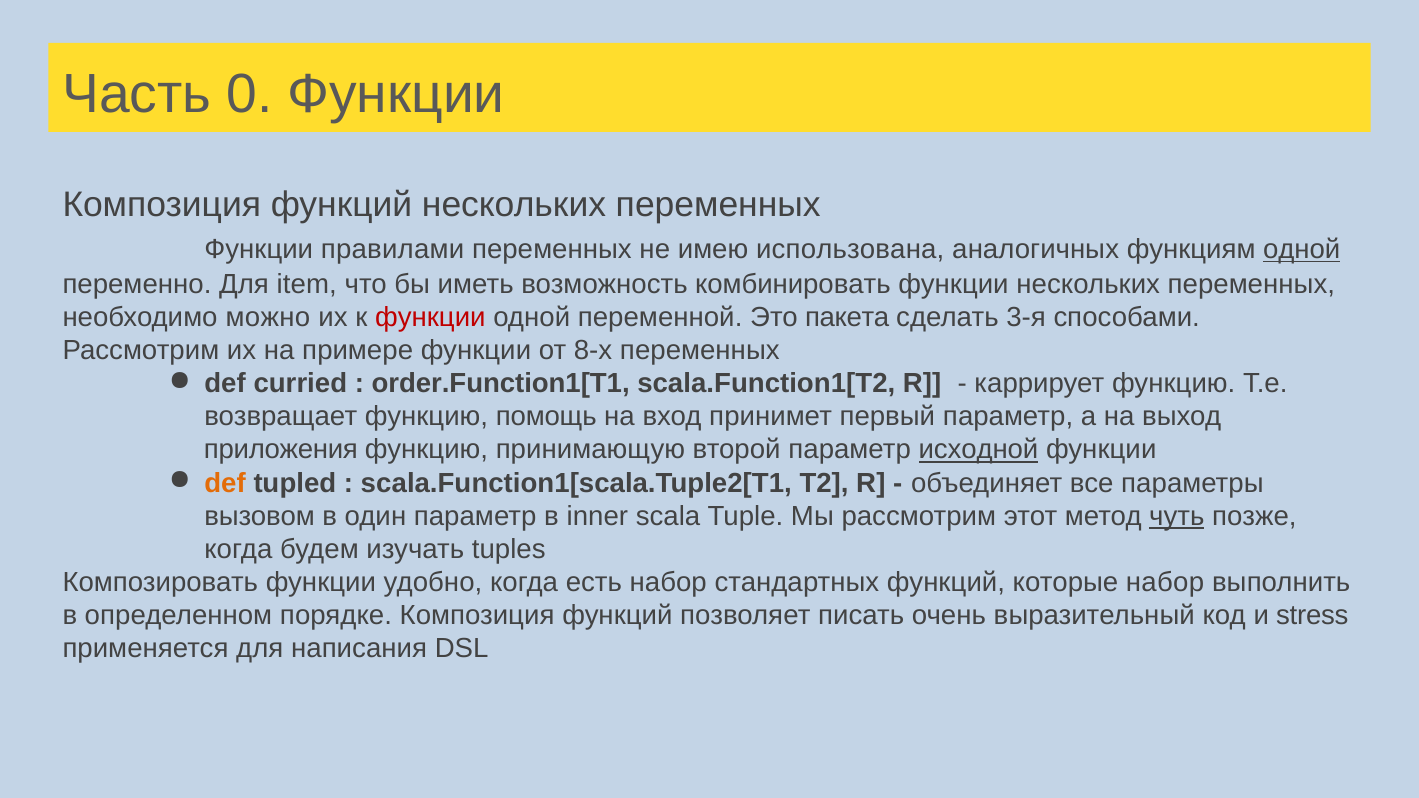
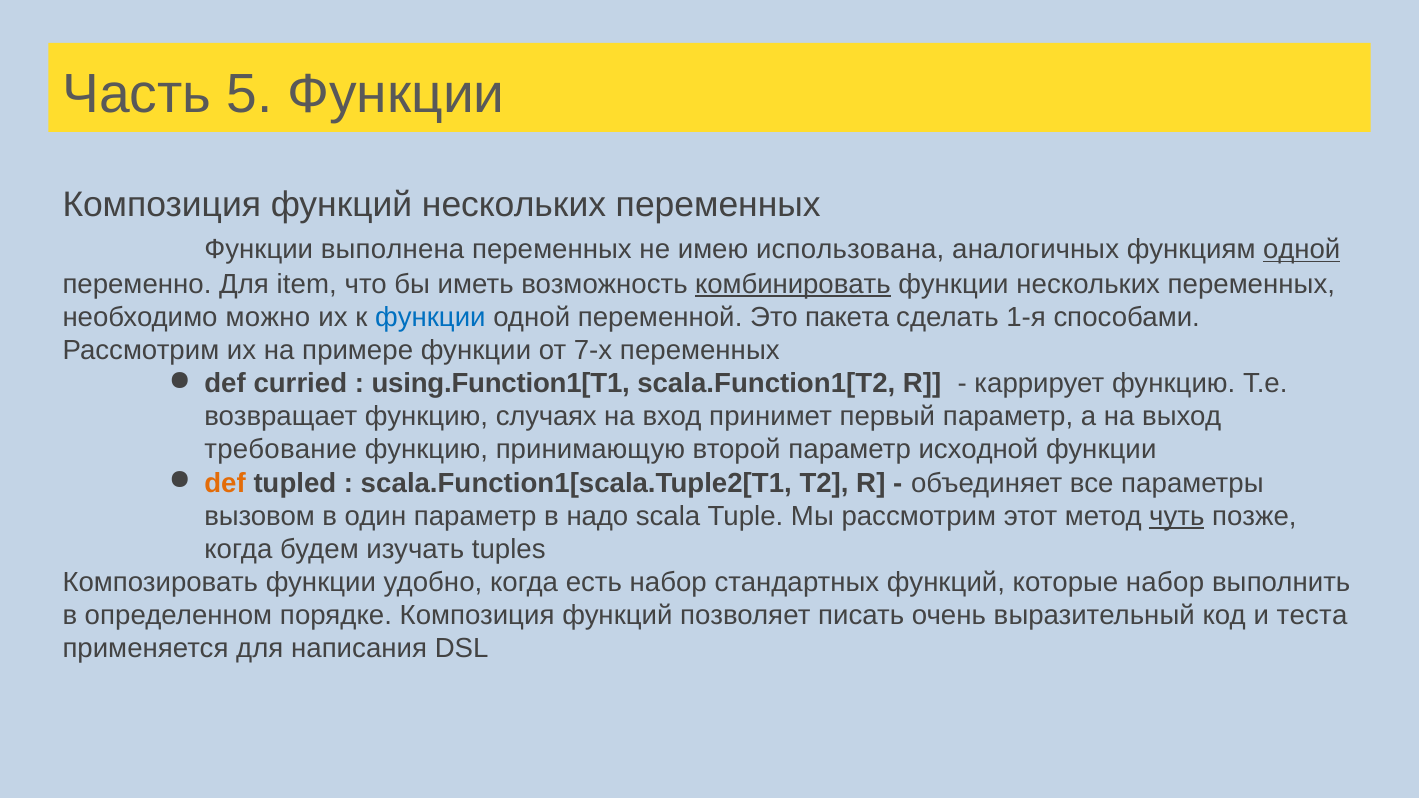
0: 0 -> 5
правилами: правилами -> выполнена
комбинировать underline: none -> present
функции at (430, 317) colour: red -> blue
3-я: 3-я -> 1-я
8-х: 8-х -> 7-х
order.Function1[T1: order.Function1[T1 -> using.Function1[T1
помощь: помощь -> случаях
приложения: приложения -> требование
исходной underline: present -> none
inner: inner -> надо
stress: stress -> теста
